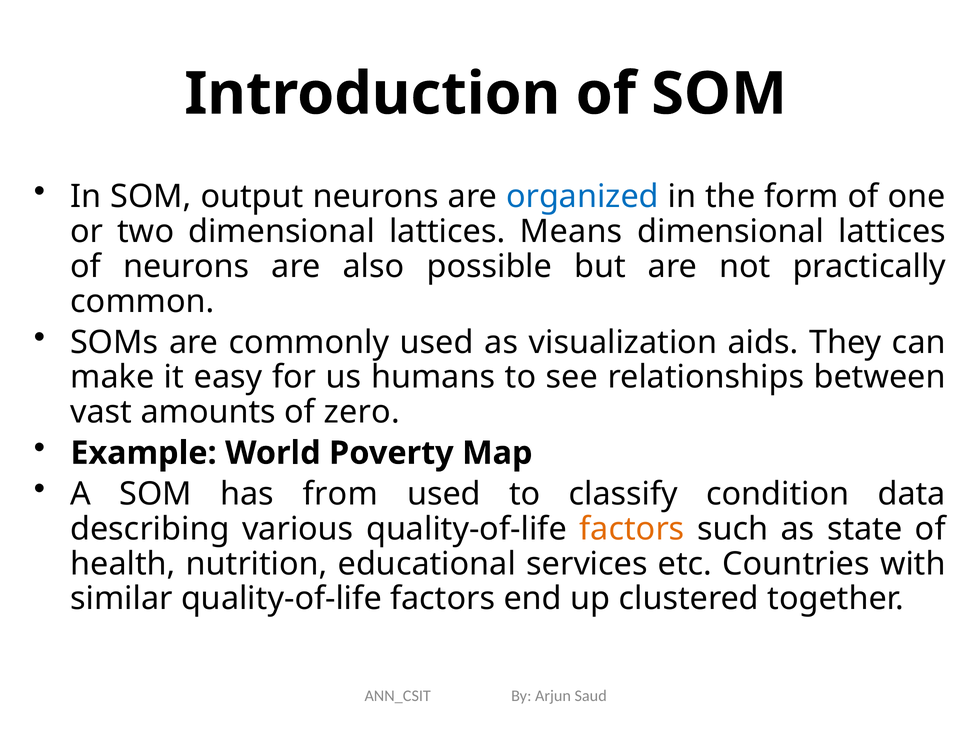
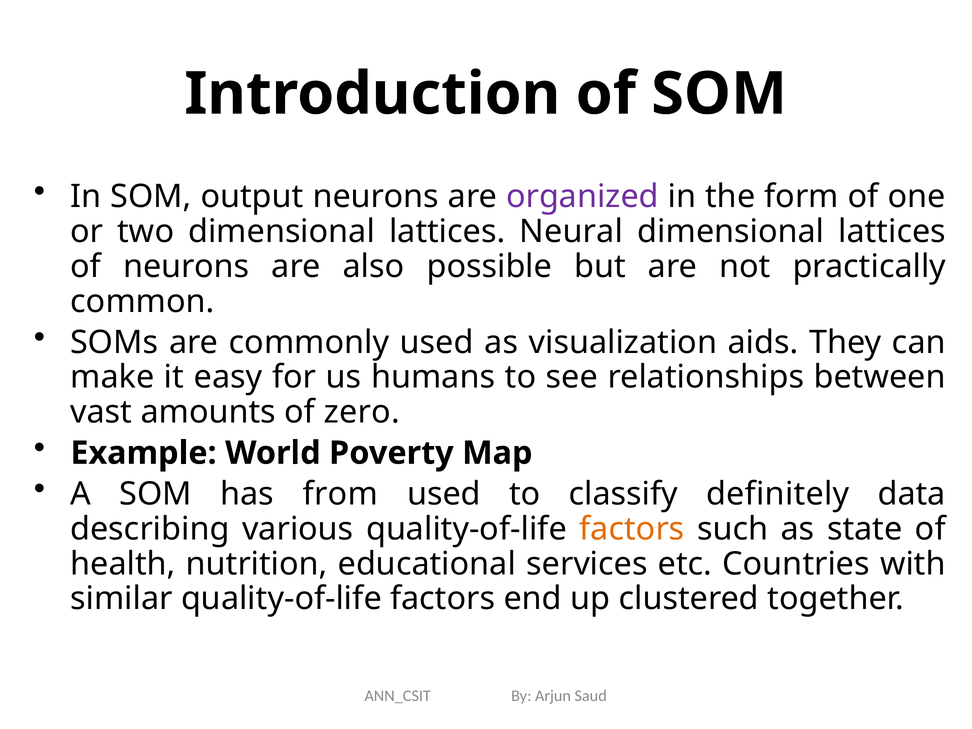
organized colour: blue -> purple
Means: Means -> Neural
condition: condition -> definitely
